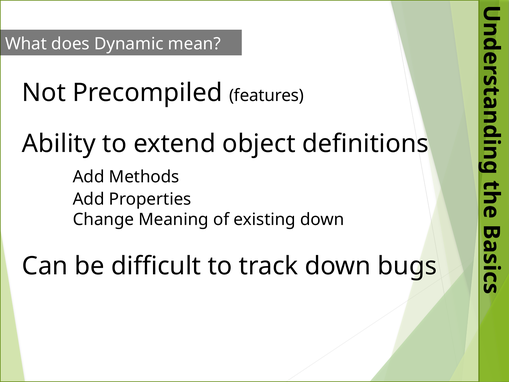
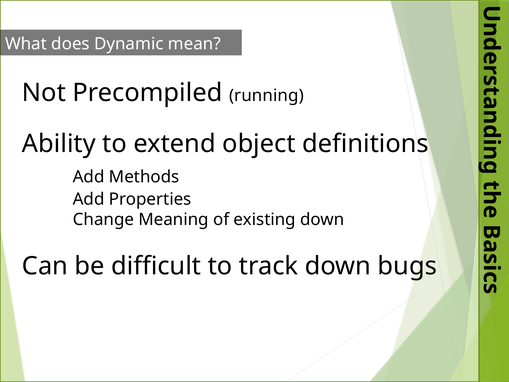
features: features -> running
